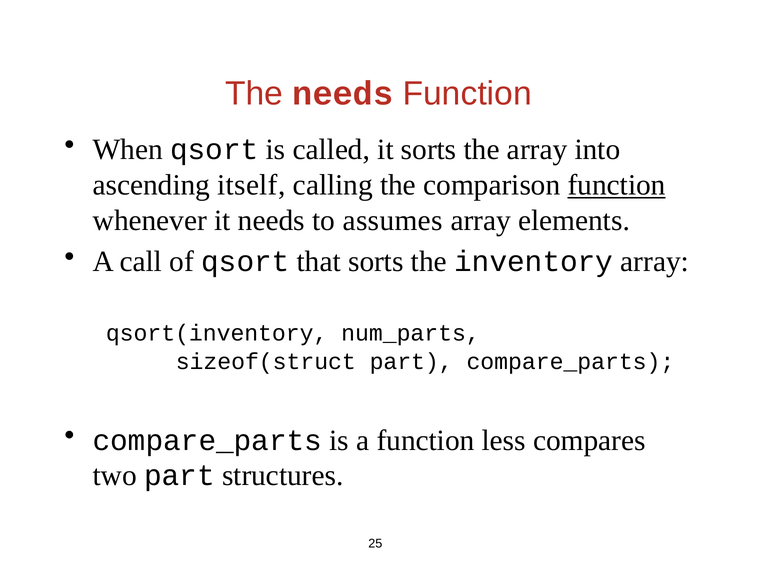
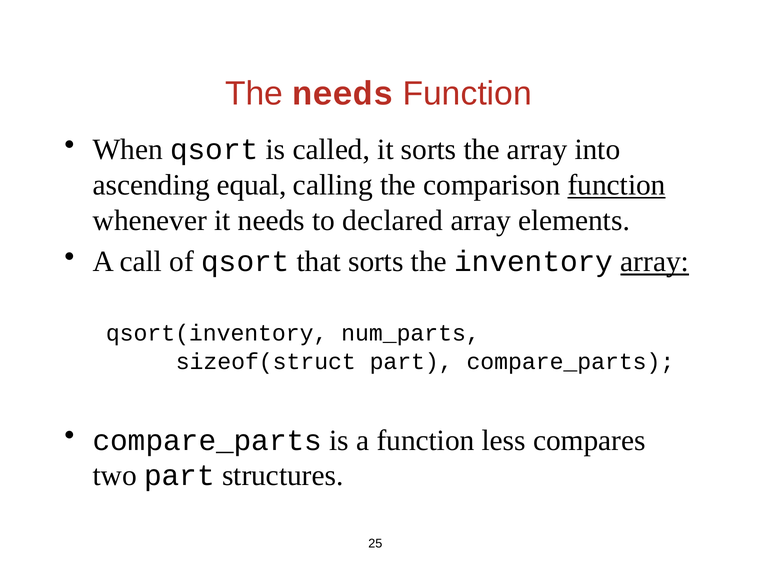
itself: itself -> equal
assumes: assumes -> declared
array at (655, 262) underline: none -> present
